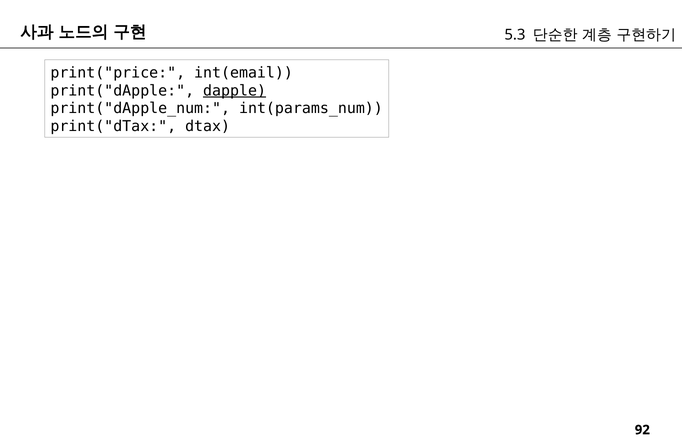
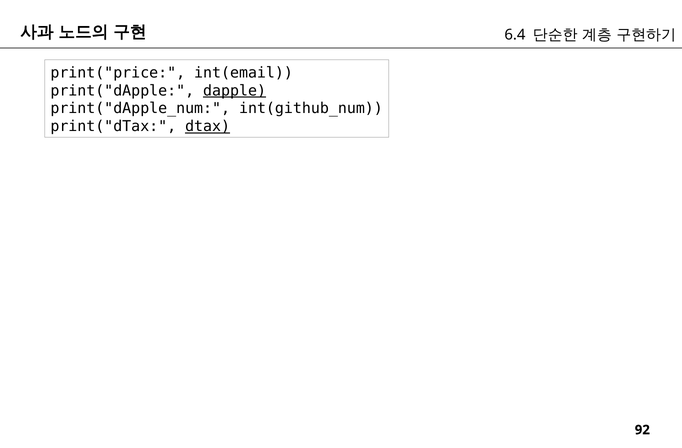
5.3: 5.3 -> 6.4
int(params_num: int(params_num -> int(github_num
dtax underline: none -> present
